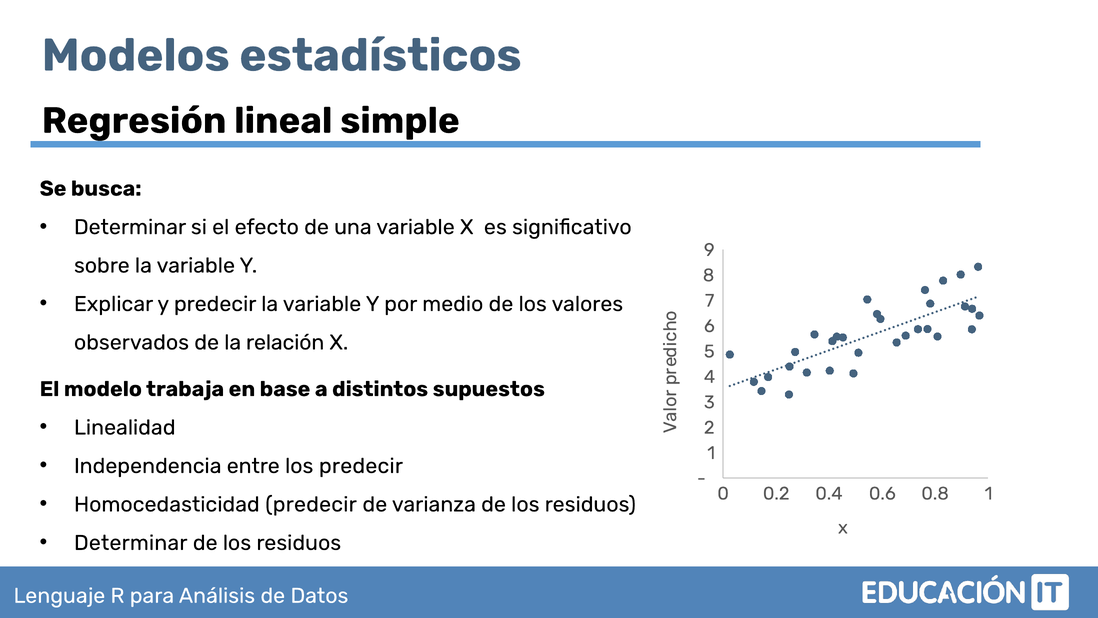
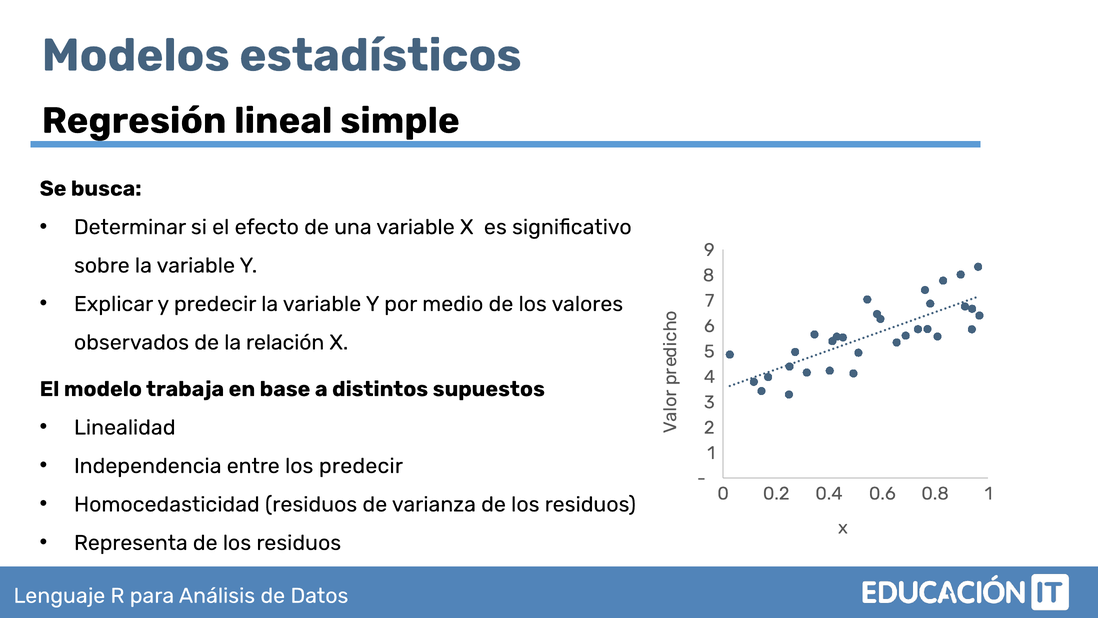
Homocedasticidad predecir: predecir -> residuos
Determinar at (131, 543): Determinar -> Representa
